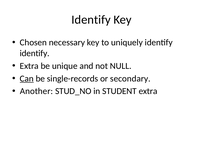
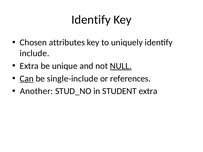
necessary: necessary -> attributes
identify at (35, 53): identify -> include
NULL underline: none -> present
single-records: single-records -> single-include
secondary: secondary -> references
